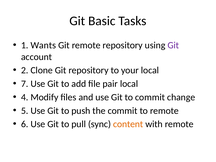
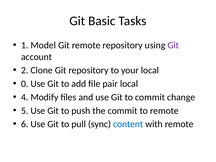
Wants: Wants -> Model
7: 7 -> 0
content colour: orange -> blue
